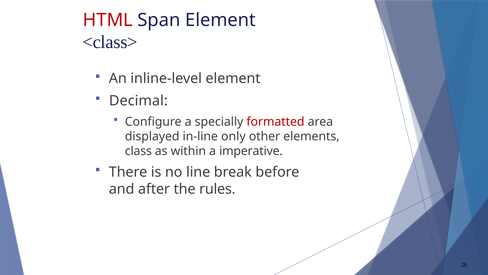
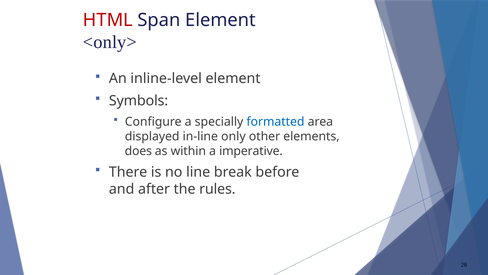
<class>: <class> -> <only>
Decimal: Decimal -> Symbols
formatted colour: red -> blue
class: class -> does
